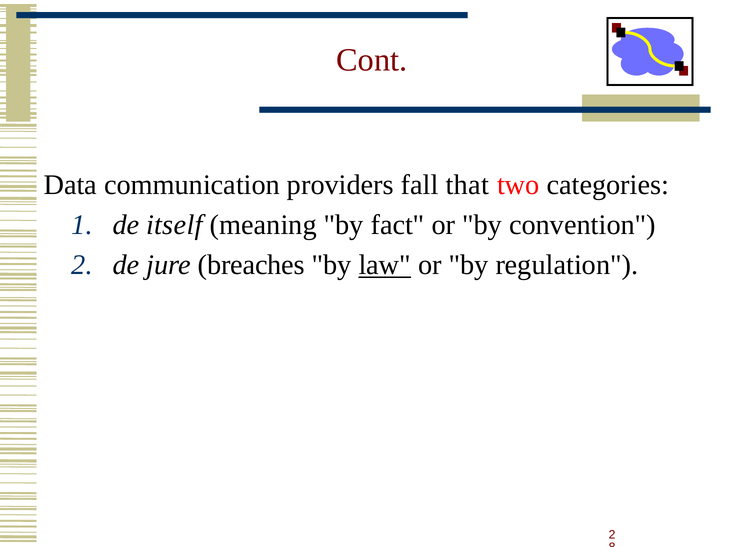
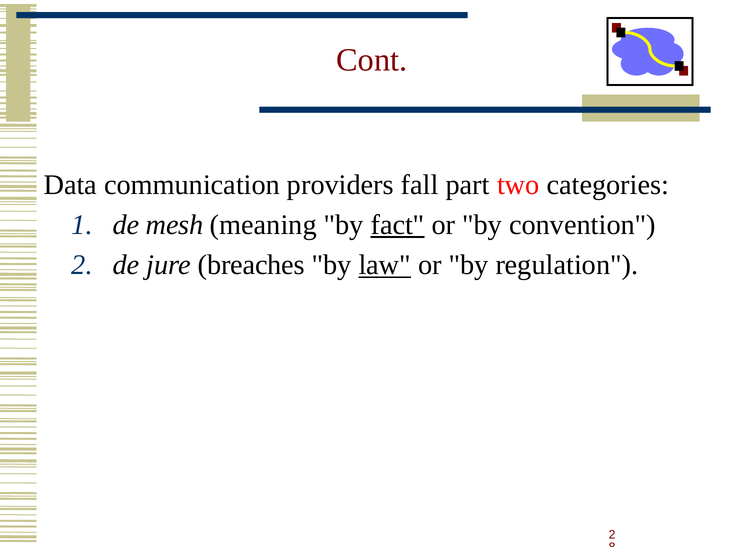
that: that -> part
itself: itself -> mesh
fact underline: none -> present
